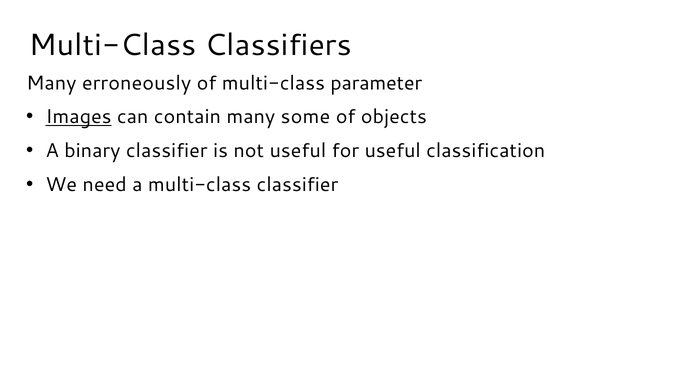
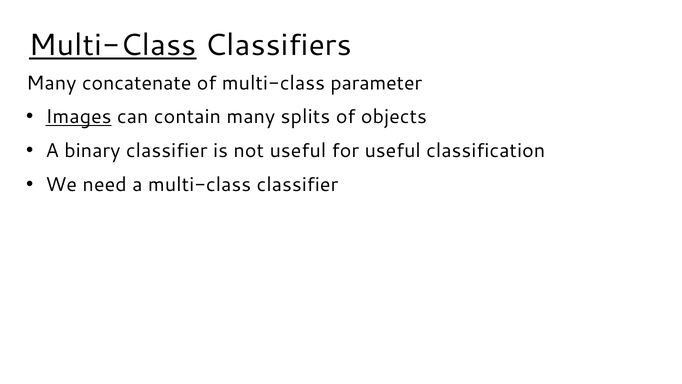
Multi-Class at (113, 45) underline: none -> present
erroneously: erroneously -> concatenate
some: some -> splits
